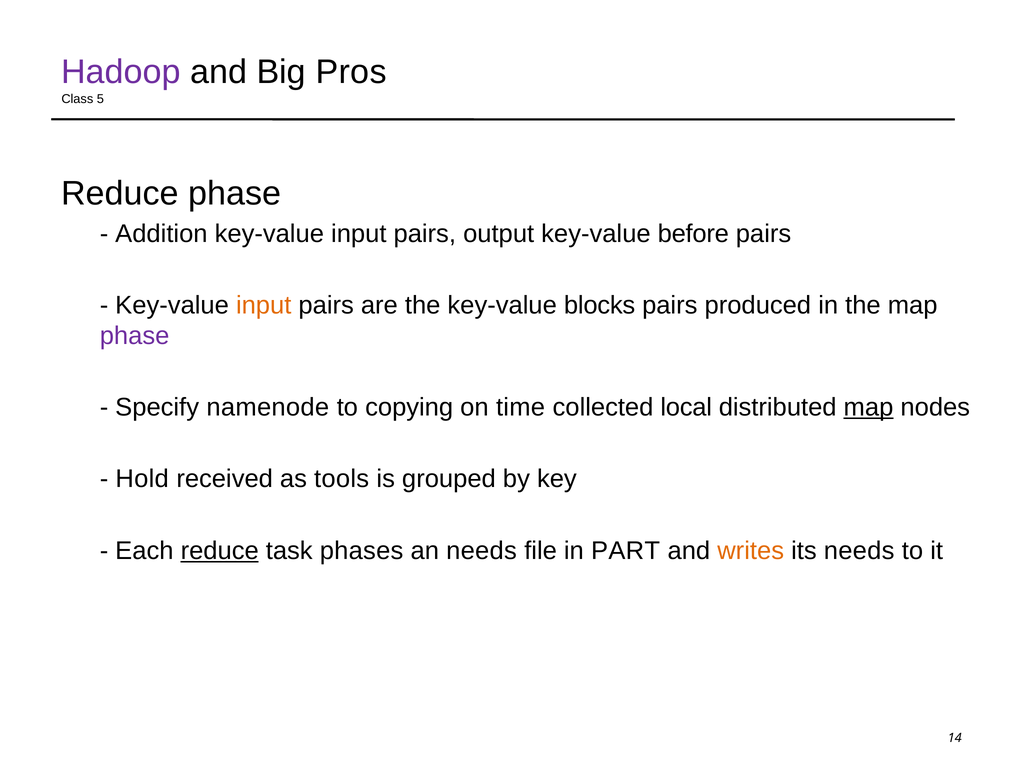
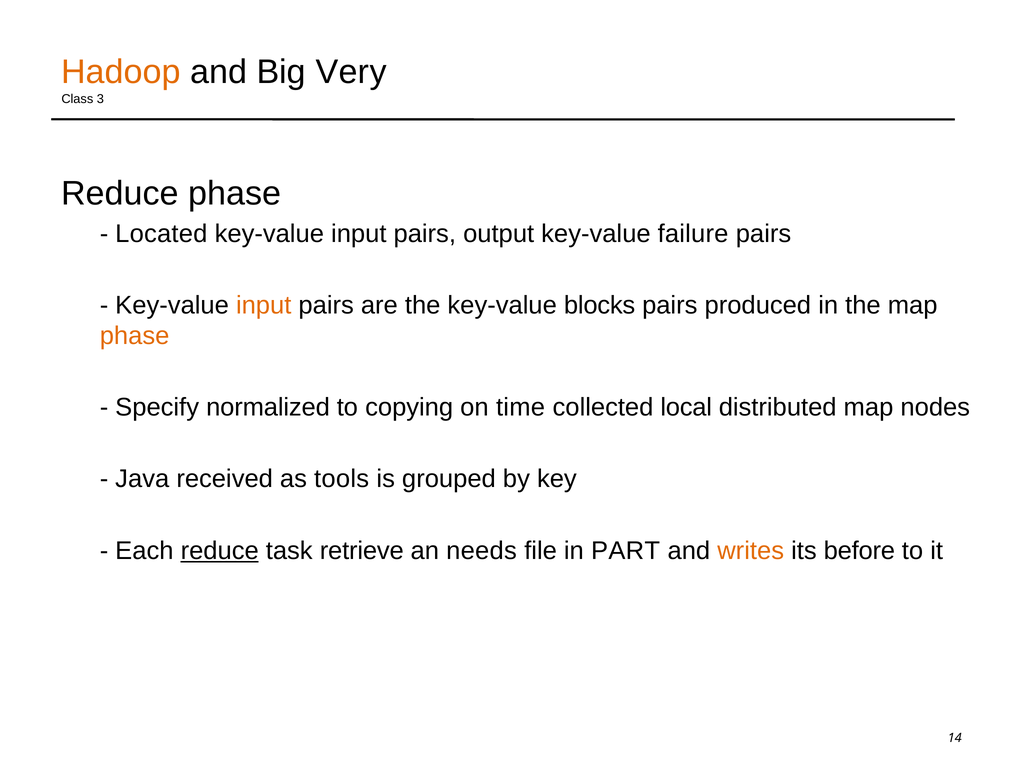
Hadoop colour: purple -> orange
Pros: Pros -> Very
5: 5 -> 3
Addition: Addition -> Located
before: before -> failure
phase at (135, 336) colour: purple -> orange
namenode: namenode -> normalized
map at (868, 408) underline: present -> none
Hold: Hold -> Java
phases: phases -> retrieve
its needs: needs -> before
